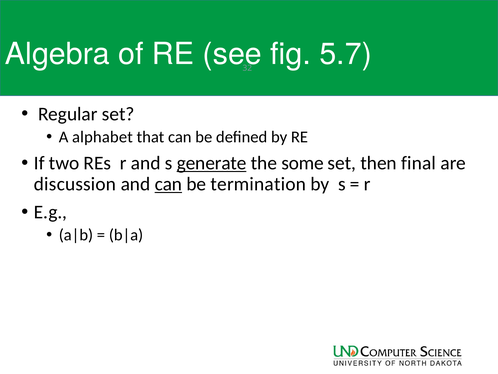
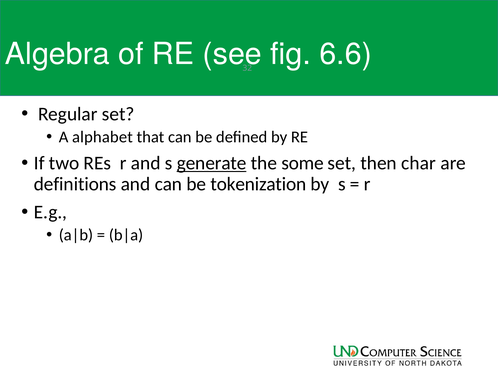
5.7: 5.7 -> 6.6
final: final -> char
discussion: discussion -> definitions
can at (168, 184) underline: present -> none
termination: termination -> tokenization
